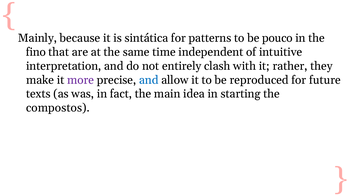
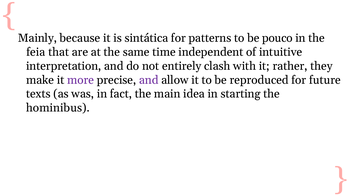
fino: fino -> feia
and at (149, 80) colour: blue -> purple
compostos: compostos -> hominibus
